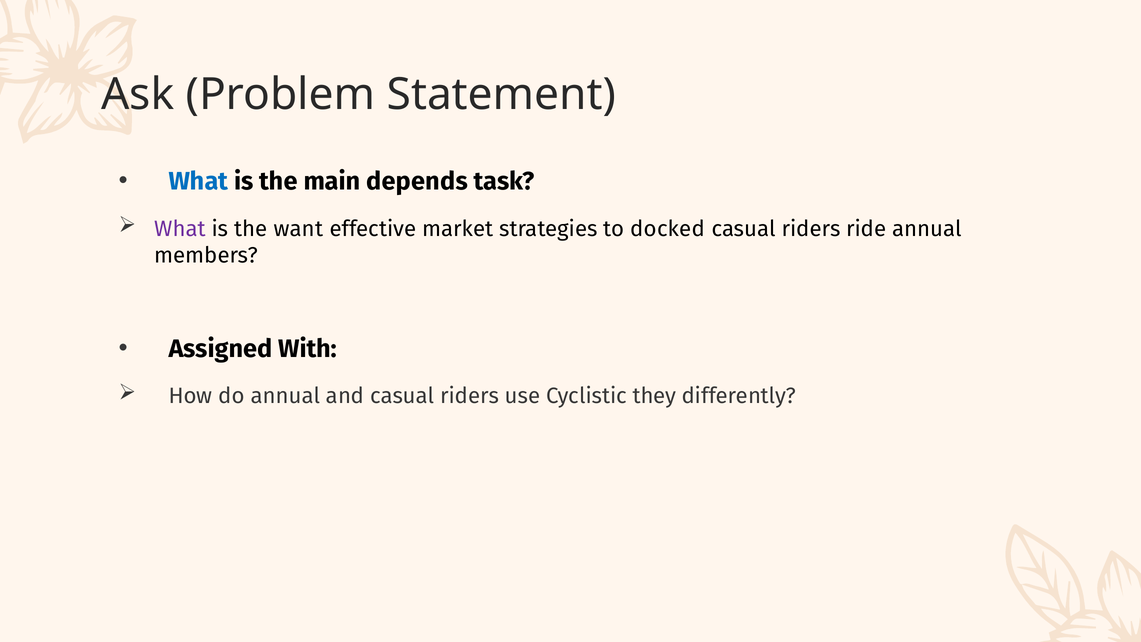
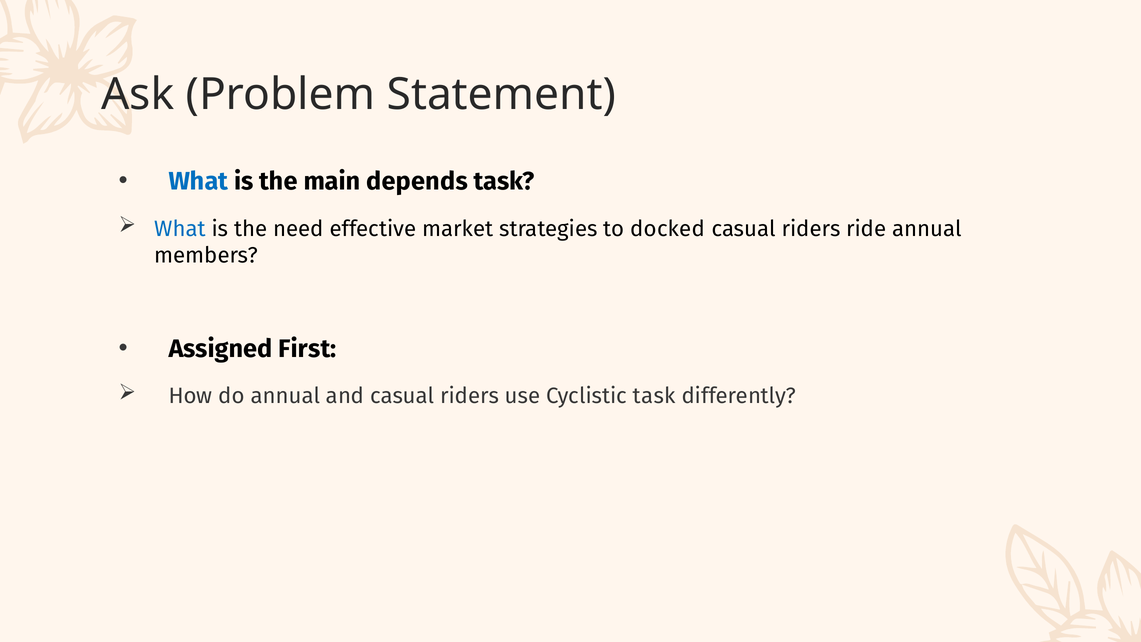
What at (180, 229) colour: purple -> blue
want: want -> need
With: With -> First
Cyclistic they: they -> task
